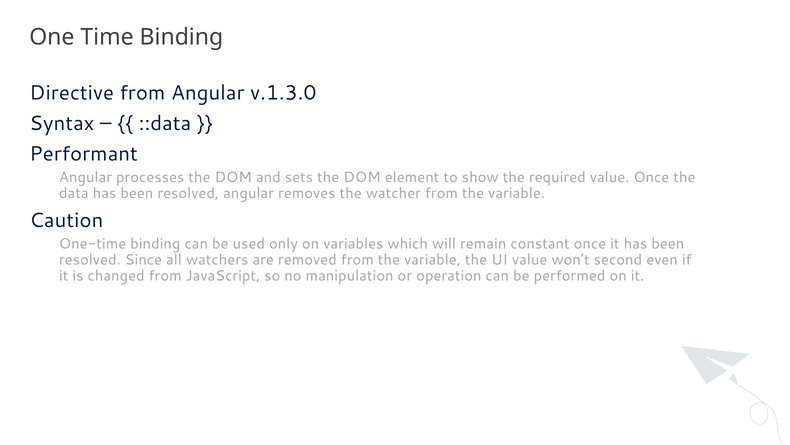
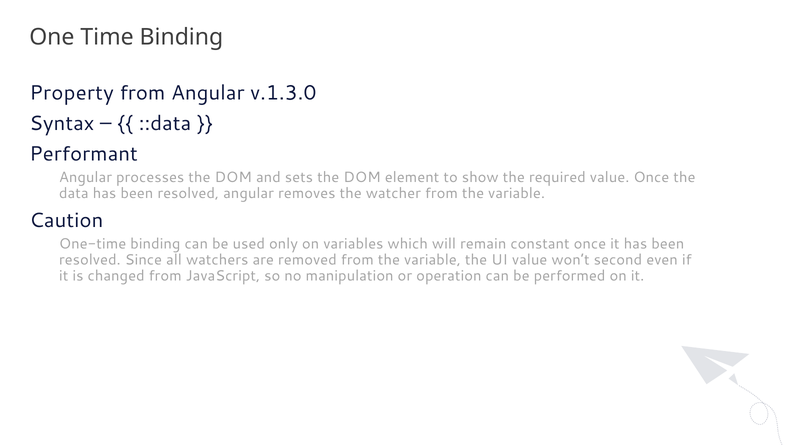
Directive: Directive -> Property
